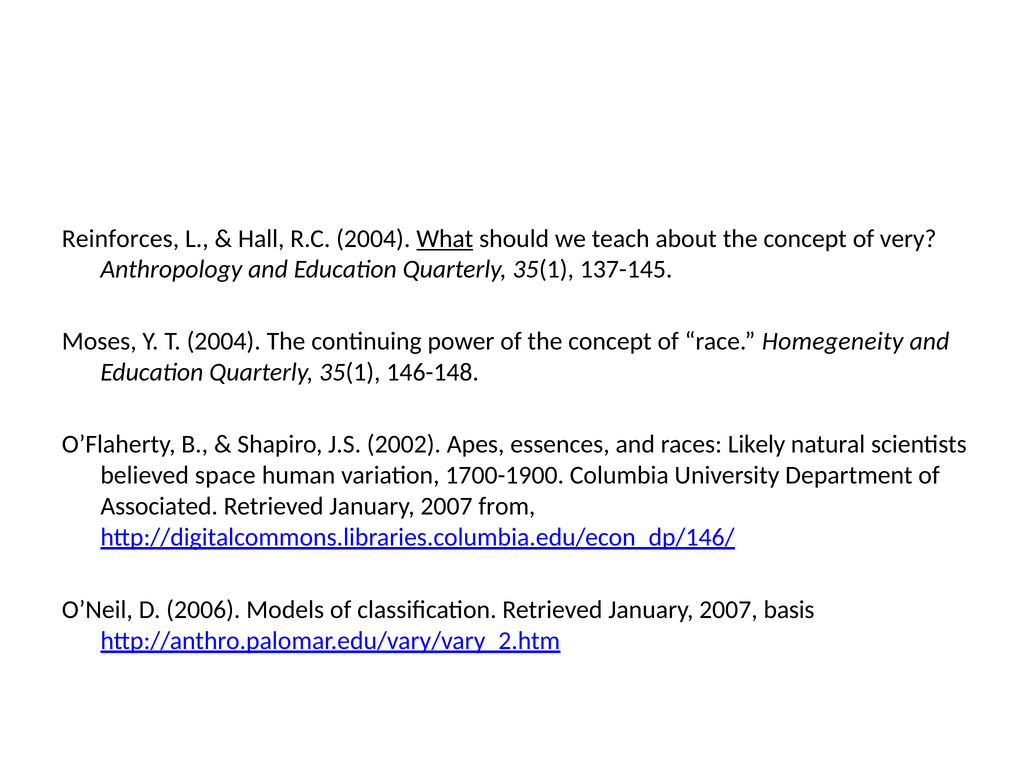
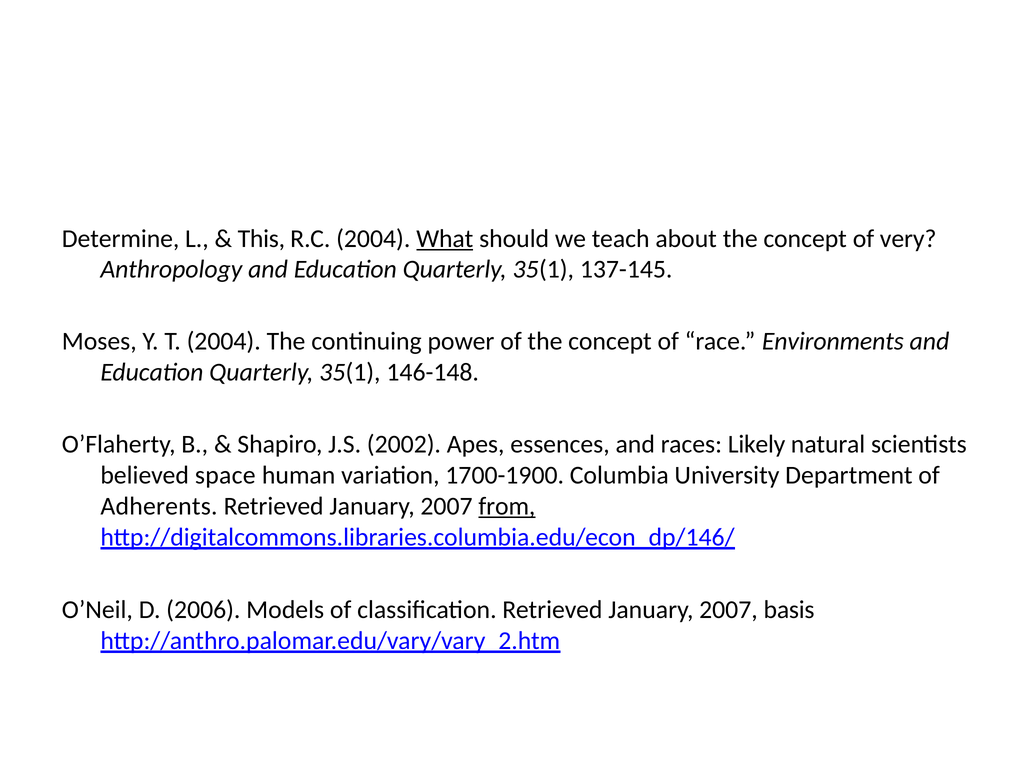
Reinforces: Reinforces -> Determine
Hall: Hall -> This
Homegeneity: Homegeneity -> Environments
Associated: Associated -> Adherents
from underline: none -> present
